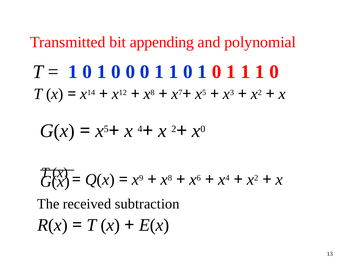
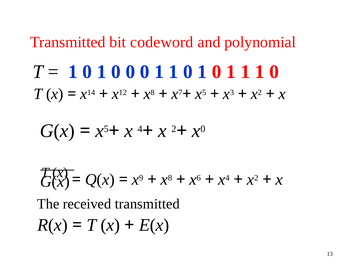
appending: appending -> codeword
received subtraction: subtraction -> transmitted
